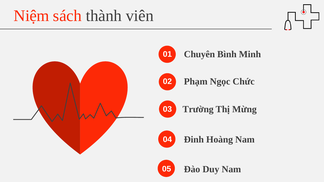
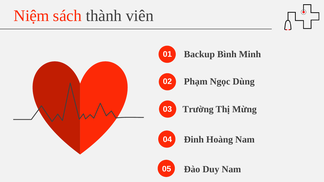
Chuyên: Chuyên -> Backup
Chức: Chức -> Dùng
